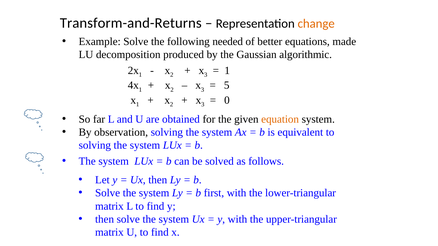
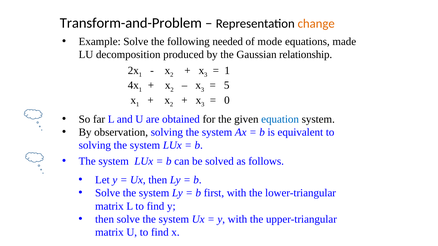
Transform-and-Returns: Transform-and-Returns -> Transform-and-Problem
better: better -> mode
algorithmic: algorithmic -> relationship
equation colour: orange -> blue
